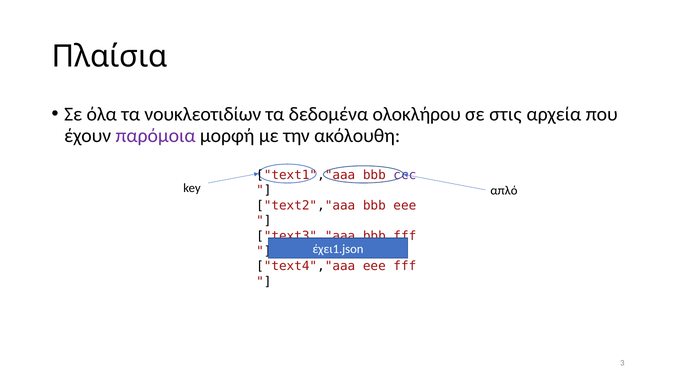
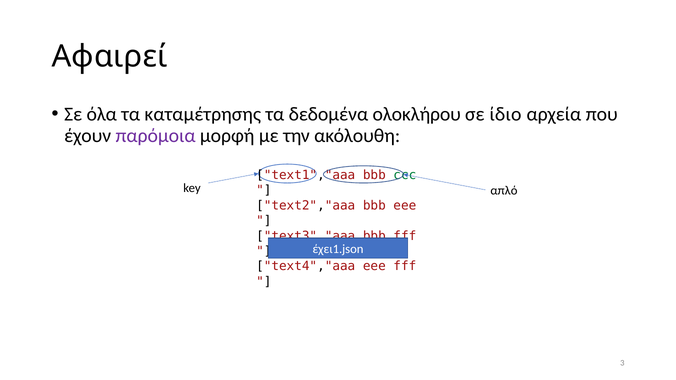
Πλαίσια: Πλαίσια -> Αφαιρεί
νουκλεοτιδίων: νουκλεοτιδίων -> καταμέτρησης
στις: στις -> ίδιο
ccc colour: purple -> green
